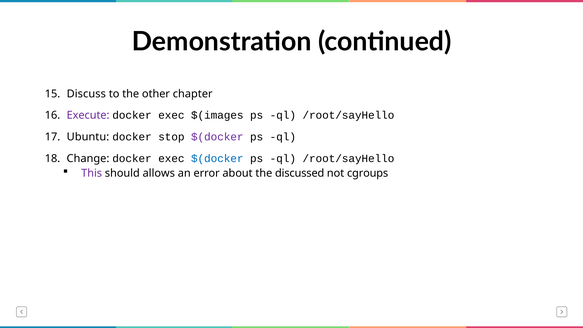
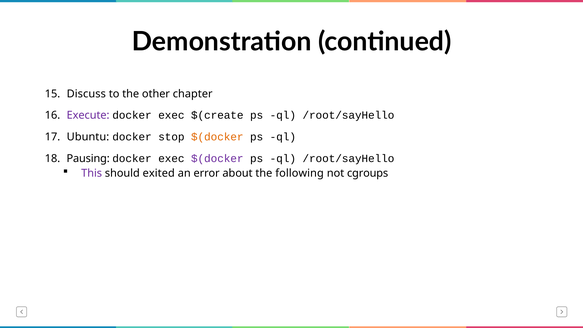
$(images: $(images -> $(create
$(docker at (217, 137) colour: purple -> orange
Change: Change -> Pausing
$(docker at (217, 158) colour: blue -> purple
allows: allows -> exited
discussed: discussed -> following
